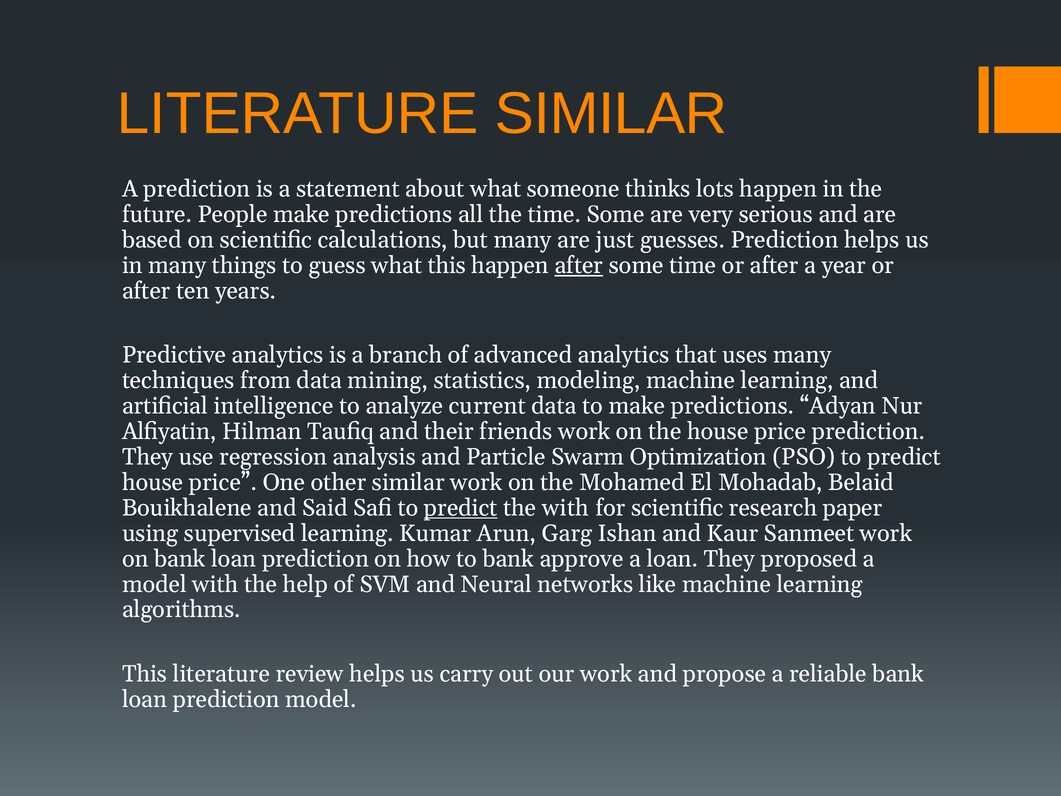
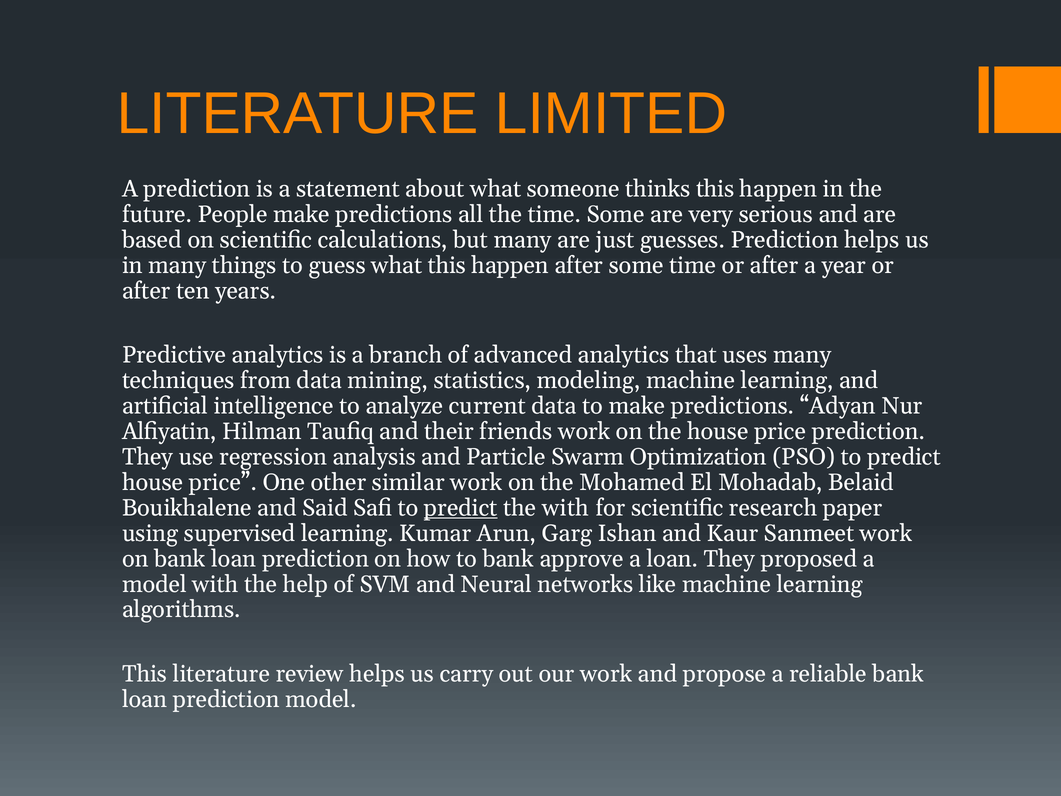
LITERATURE SIMILAR: SIMILAR -> LIMITED
thinks lots: lots -> this
after at (579, 265) underline: present -> none
